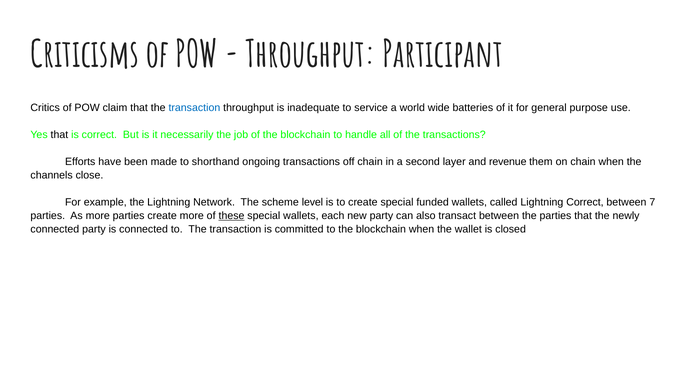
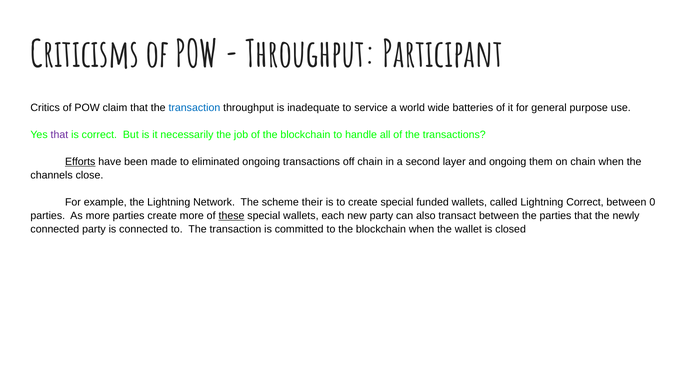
that at (59, 135) colour: black -> purple
Efforts underline: none -> present
shorthand: shorthand -> eliminated
and revenue: revenue -> ongoing
level: level -> their
7: 7 -> 0
